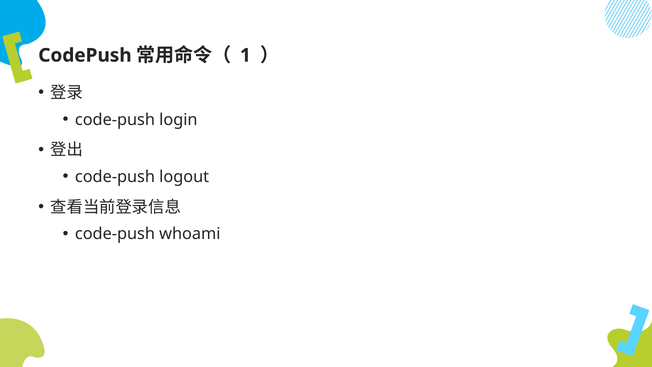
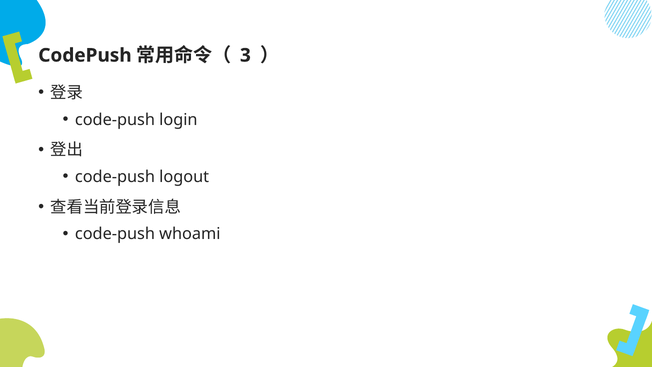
1: 1 -> 3
